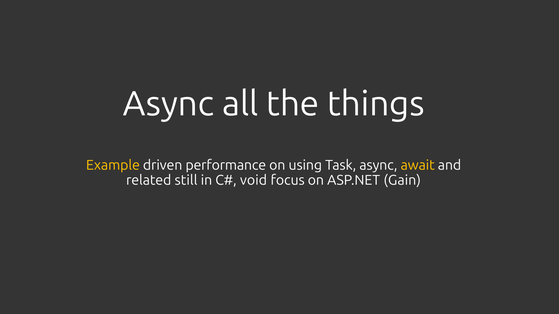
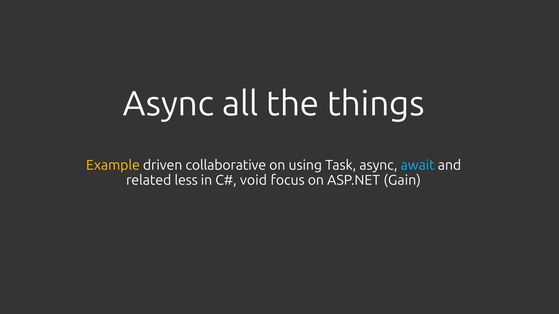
performance: performance -> collaborative
await colour: yellow -> light blue
still: still -> less
